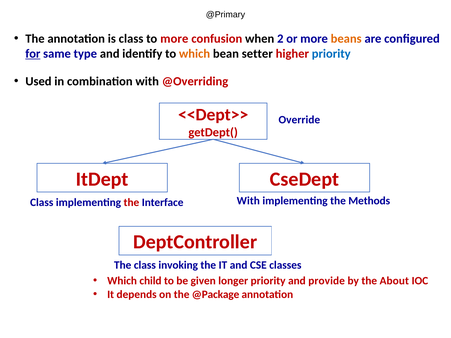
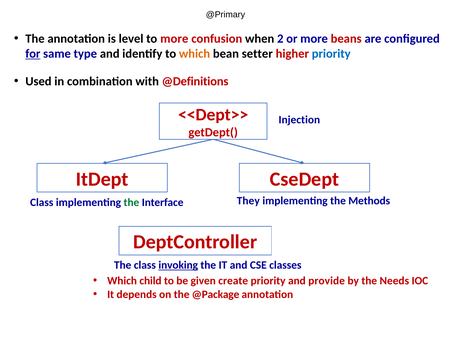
is class: class -> level
beans colour: orange -> red
@Overriding: @Overriding -> @Definitions
Override: Override -> Injection
the at (131, 202) colour: red -> green
Interface With: With -> They
invoking underline: none -> present
longer: longer -> create
About: About -> Needs
